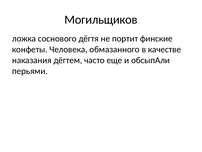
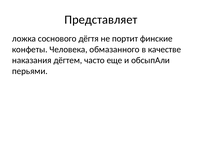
Могильщиков: Могильщиков -> Представляет
